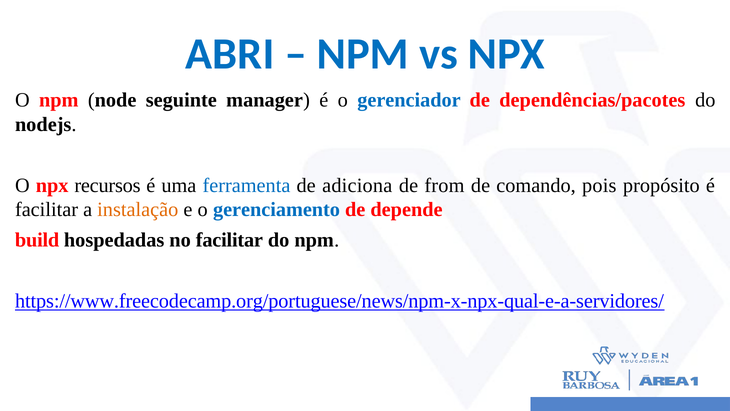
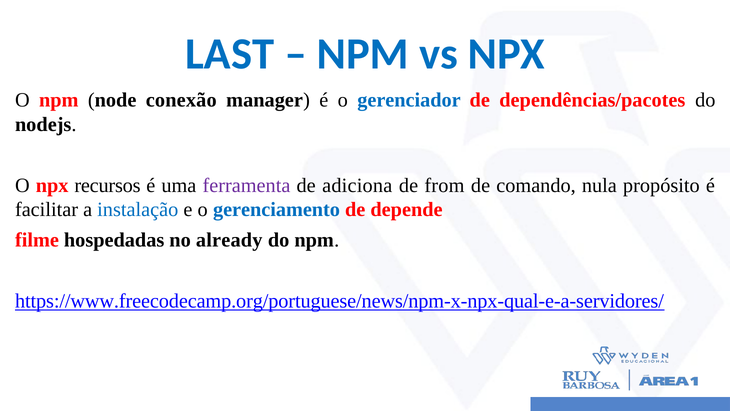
ABRI: ABRI -> LAST
seguinte: seguinte -> conexão
ferramenta colour: blue -> purple
pois: pois -> nula
instalação colour: orange -> blue
build: build -> filme
no facilitar: facilitar -> already
